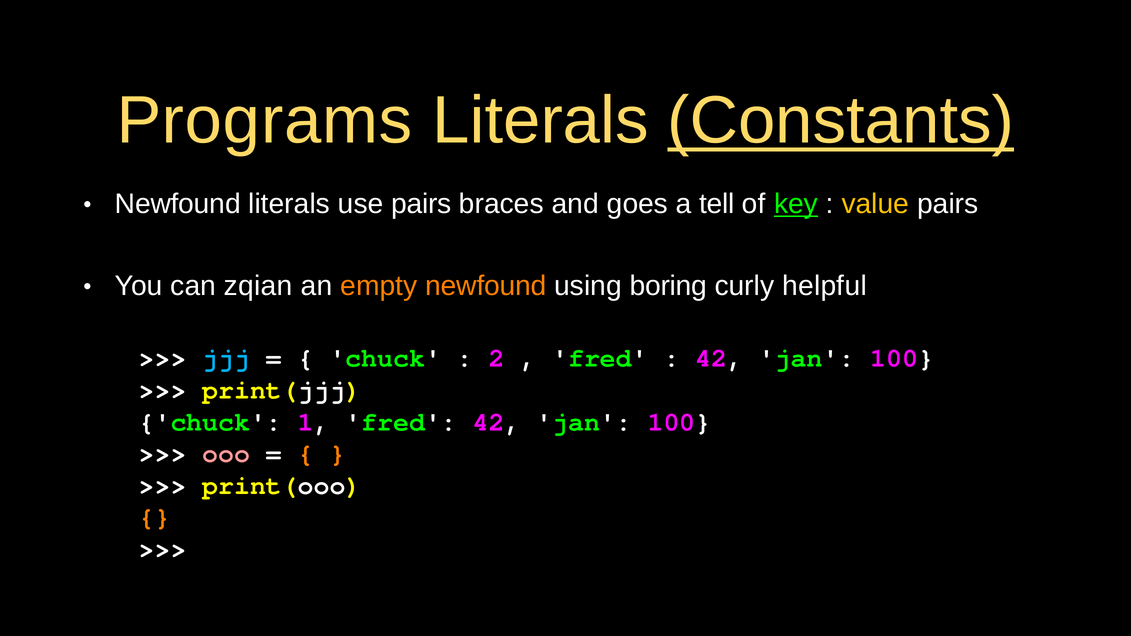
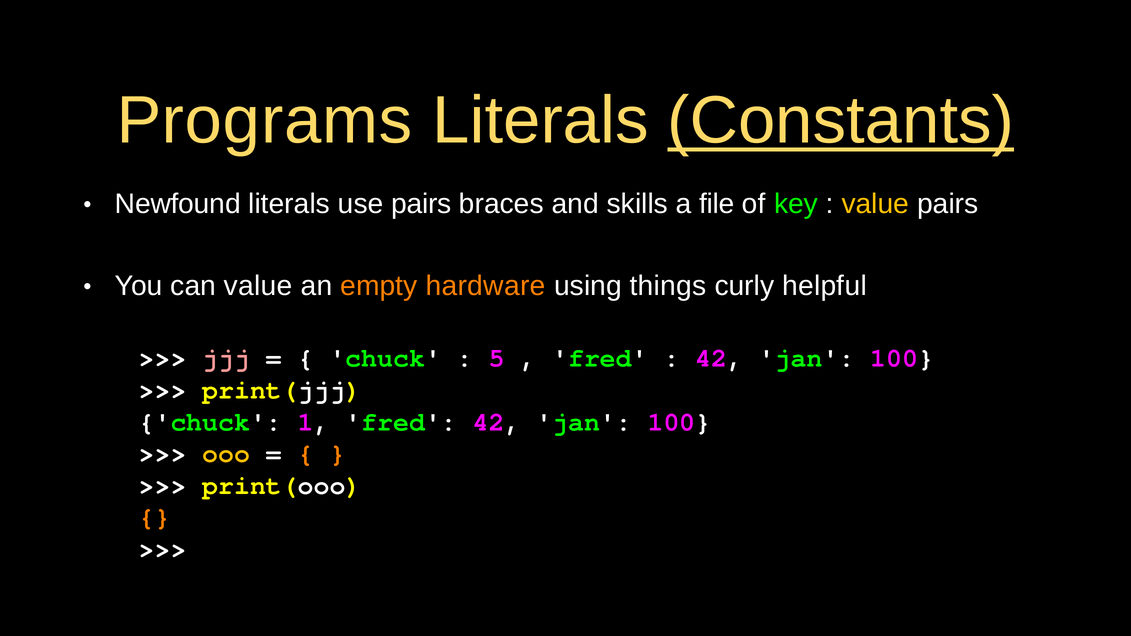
goes: goes -> skills
tell: tell -> file
key underline: present -> none
can zqian: zqian -> value
empty newfound: newfound -> hardware
boring: boring -> things
jjj colour: light blue -> pink
2: 2 -> 5
ooo colour: pink -> yellow
